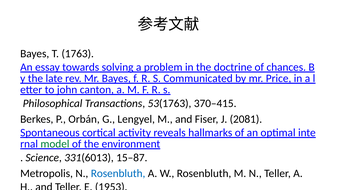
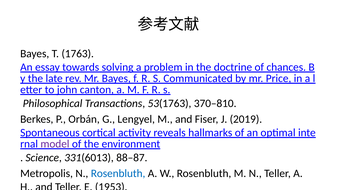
370–415: 370–415 -> 370–810
2081: 2081 -> 2019
model colour: green -> purple
15–87: 15–87 -> 88–87
